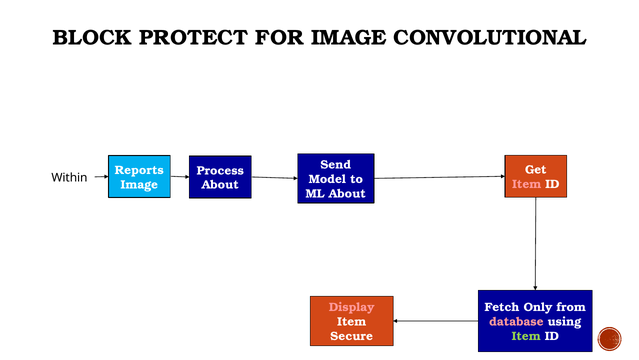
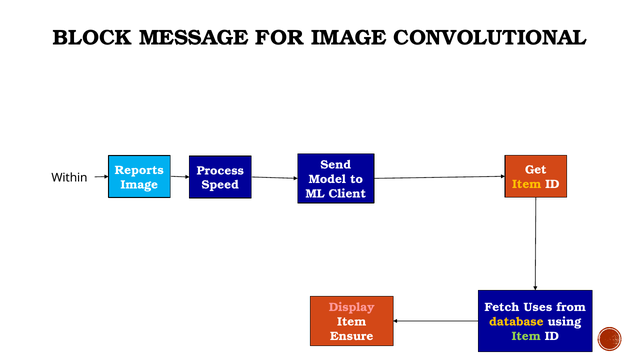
PROTECT: PROTECT -> MESSAGE
Item at (527, 184) colour: pink -> yellow
About at (220, 185): About -> Speed
ML About: About -> Client
Only: Only -> Uses
database colour: pink -> yellow
Secure: Secure -> Ensure
